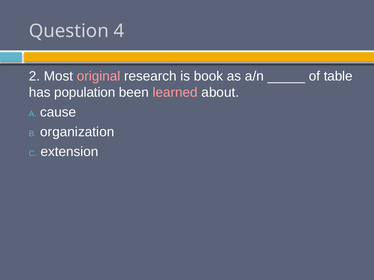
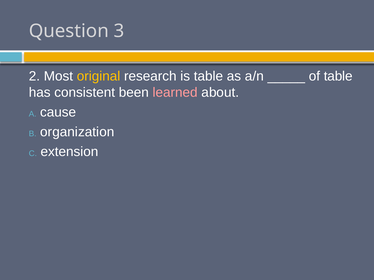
4: 4 -> 3
original colour: pink -> yellow
is book: book -> table
population: population -> consistent
